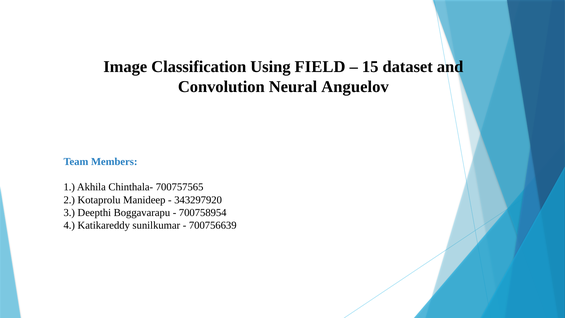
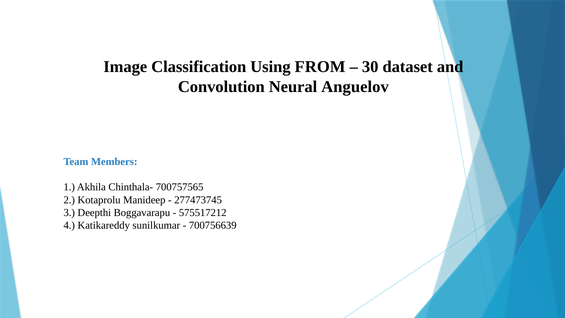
FIELD: FIELD -> FROM
15: 15 -> 30
343297920: 343297920 -> 277473745
700758954: 700758954 -> 575517212
